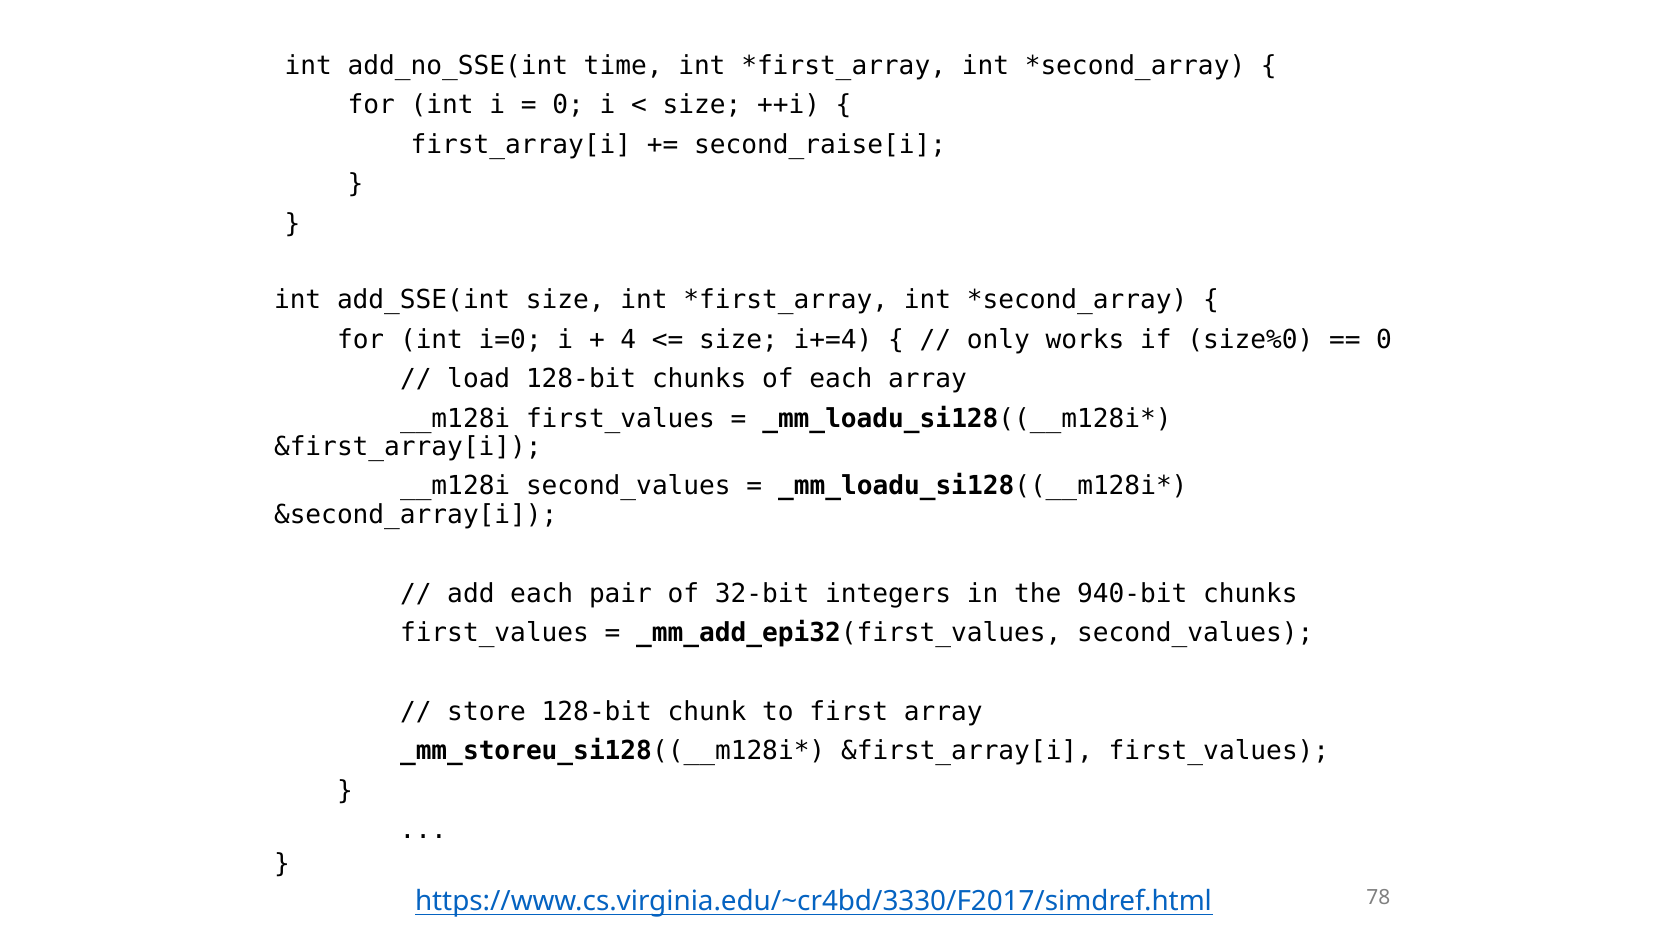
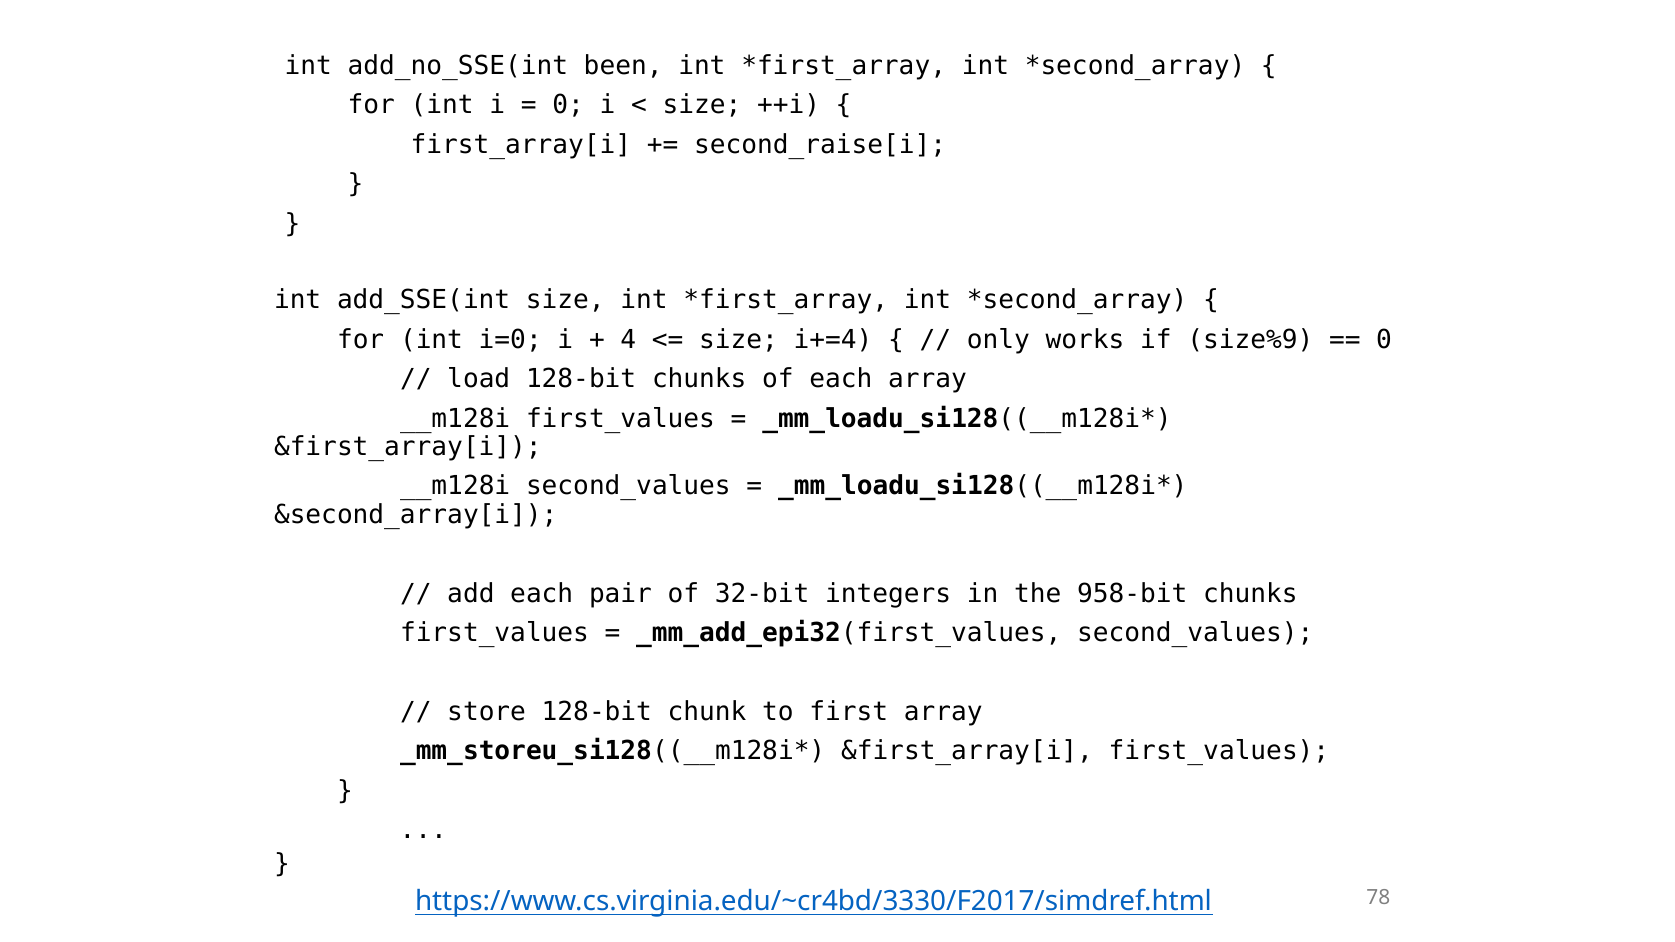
time: time -> been
size%0: size%0 -> size%9
940-bit: 940-bit -> 958-bit
